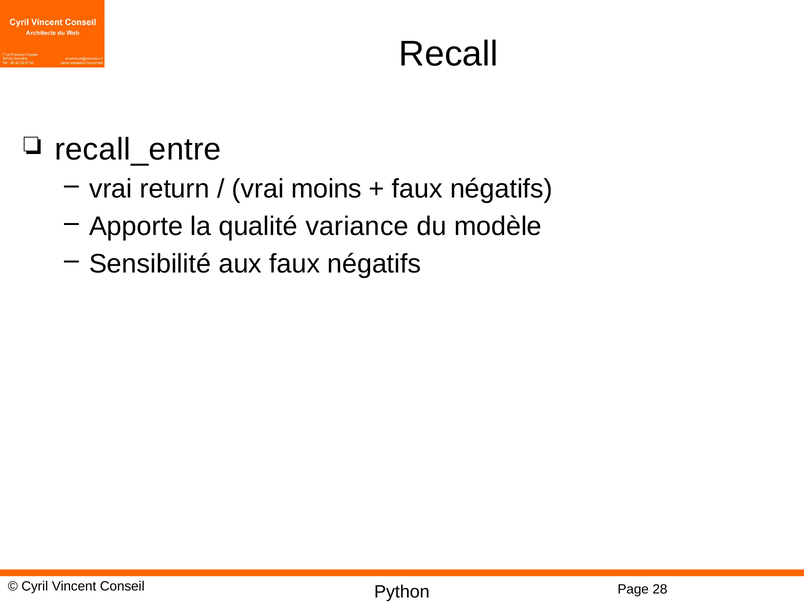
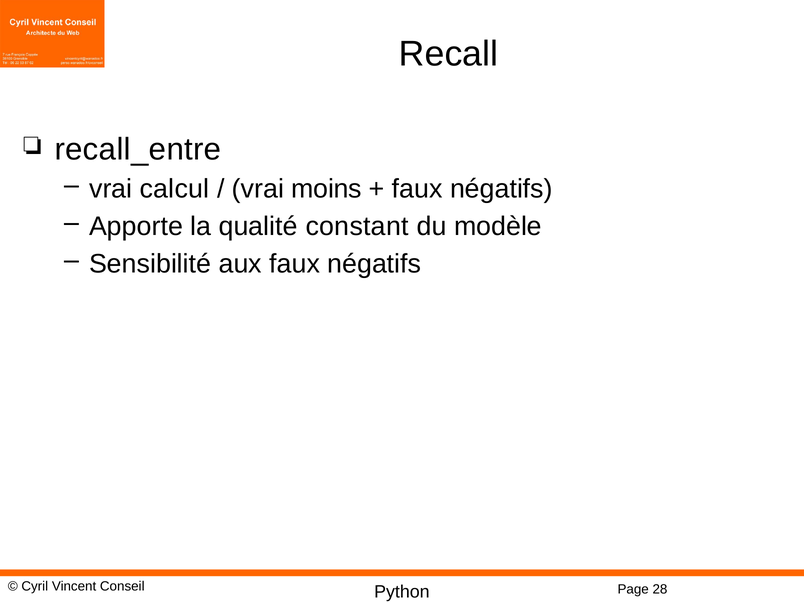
return: return -> calcul
variance: variance -> constant
